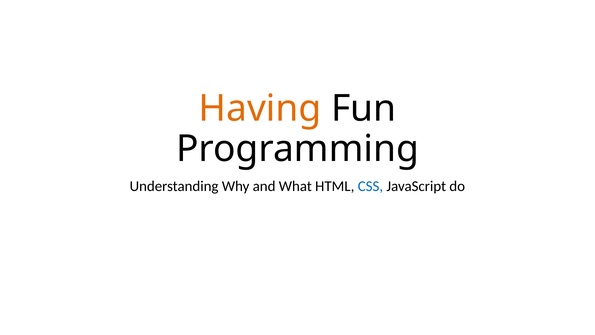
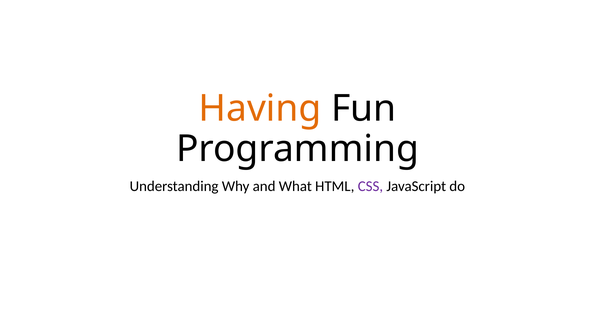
CSS colour: blue -> purple
